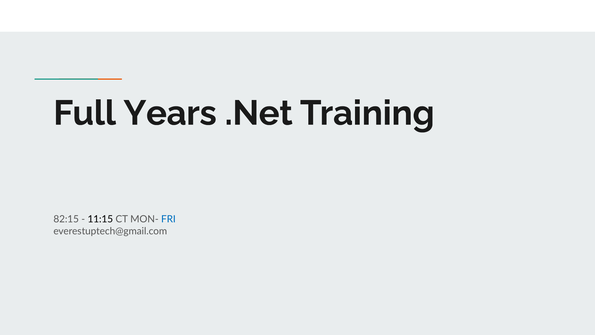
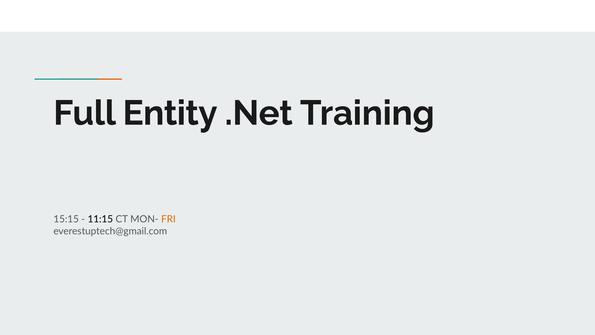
Years: Years -> Entity
82:15: 82:15 -> 15:15
FRI colour: blue -> orange
